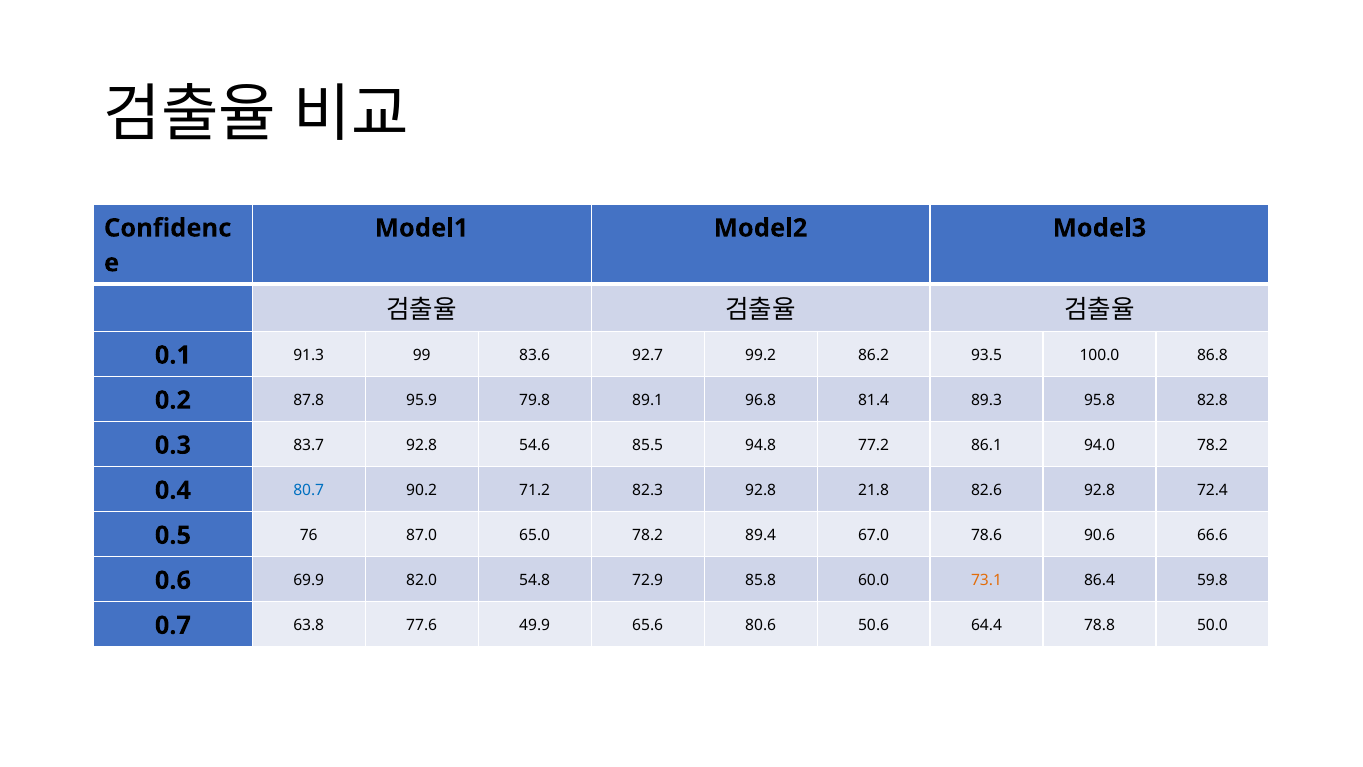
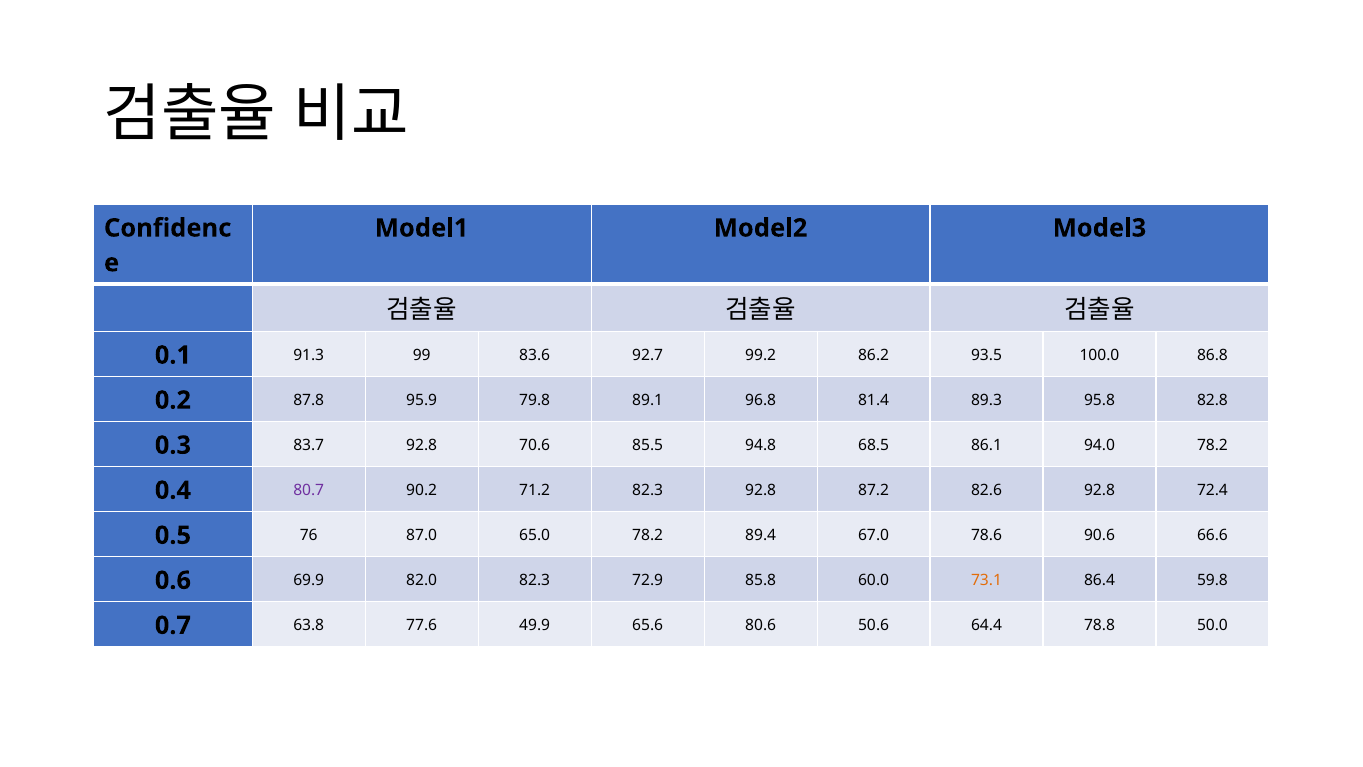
54.6: 54.6 -> 70.6
77.2: 77.2 -> 68.5
80.7 colour: blue -> purple
21.8: 21.8 -> 87.2
82.0 54.8: 54.8 -> 82.3
